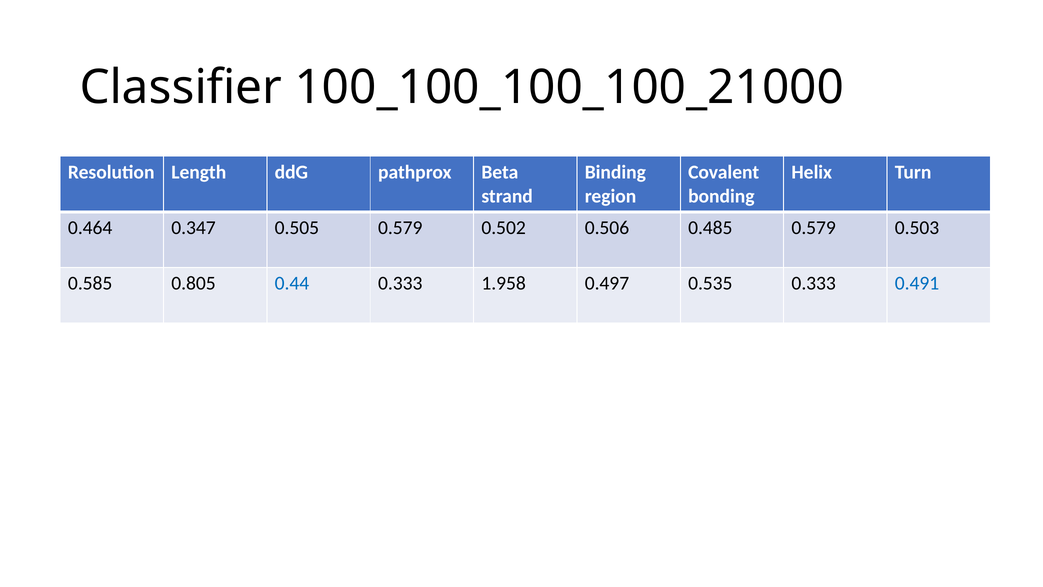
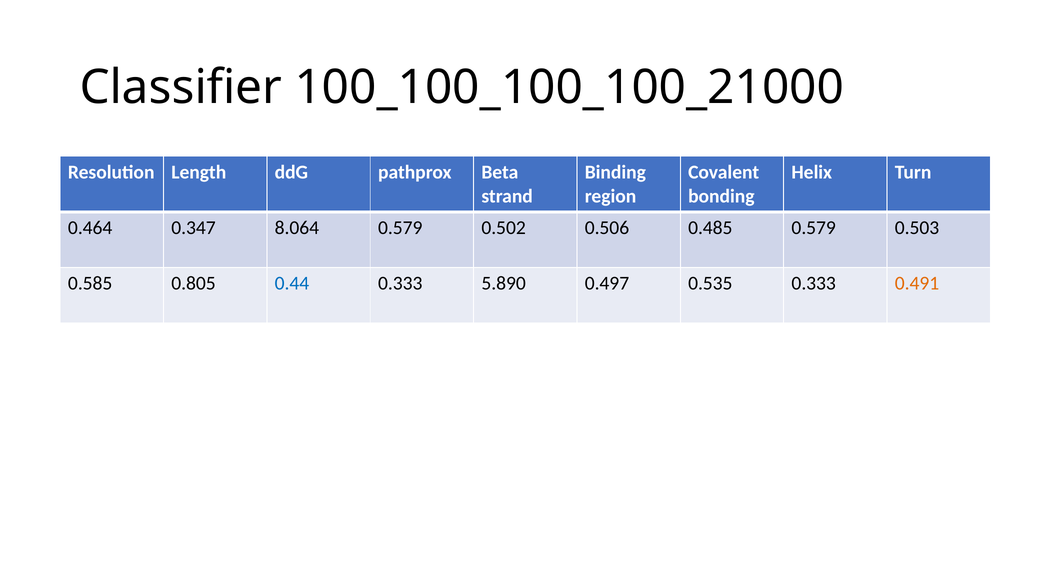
0.505: 0.505 -> 8.064
1.958: 1.958 -> 5.890
0.491 colour: blue -> orange
